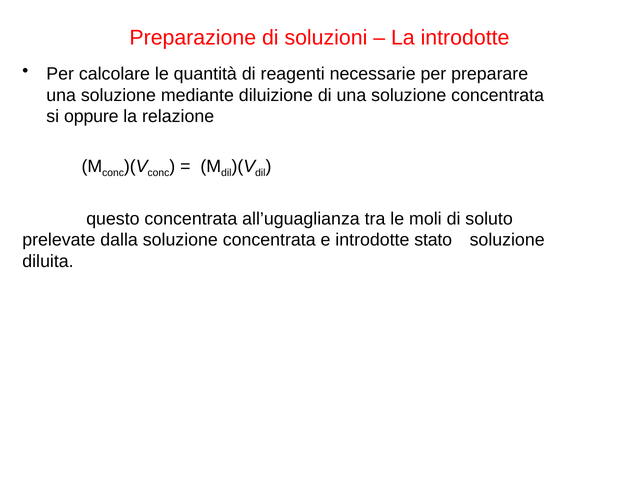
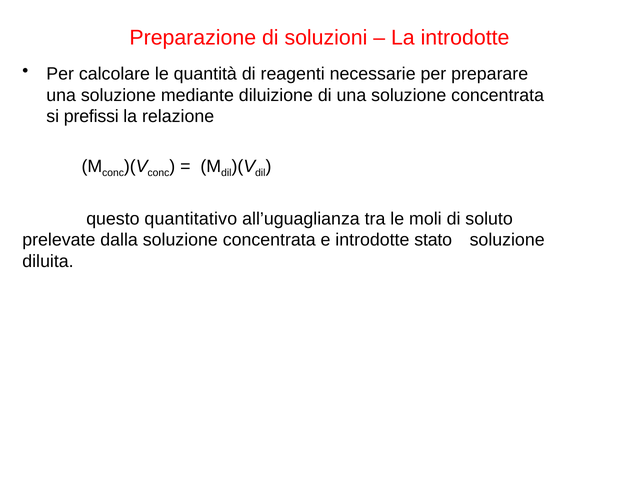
oppure: oppure -> prefissi
questo concentrata: concentrata -> quantitativo
